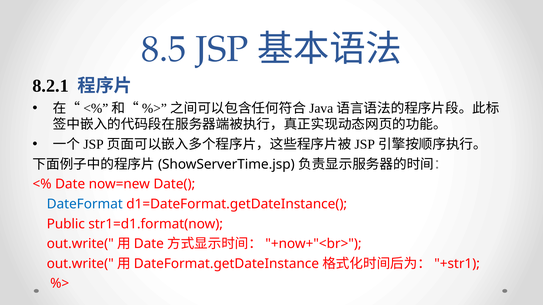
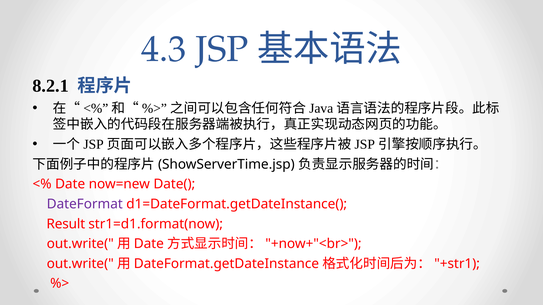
8.5: 8.5 -> 4.3
DateFormat colour: blue -> purple
Public: Public -> Result
